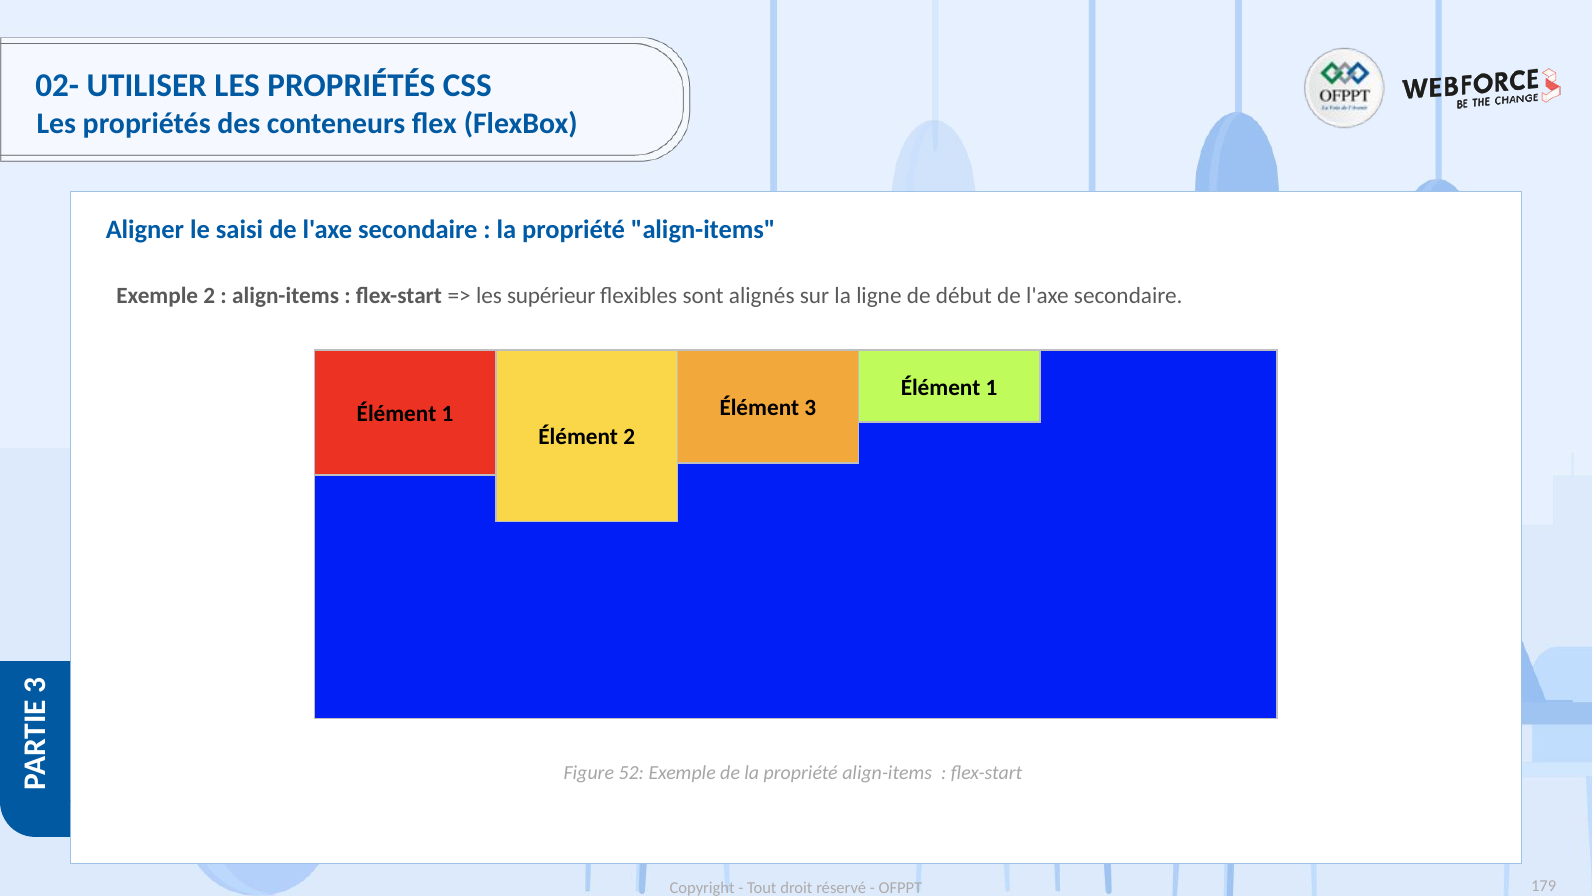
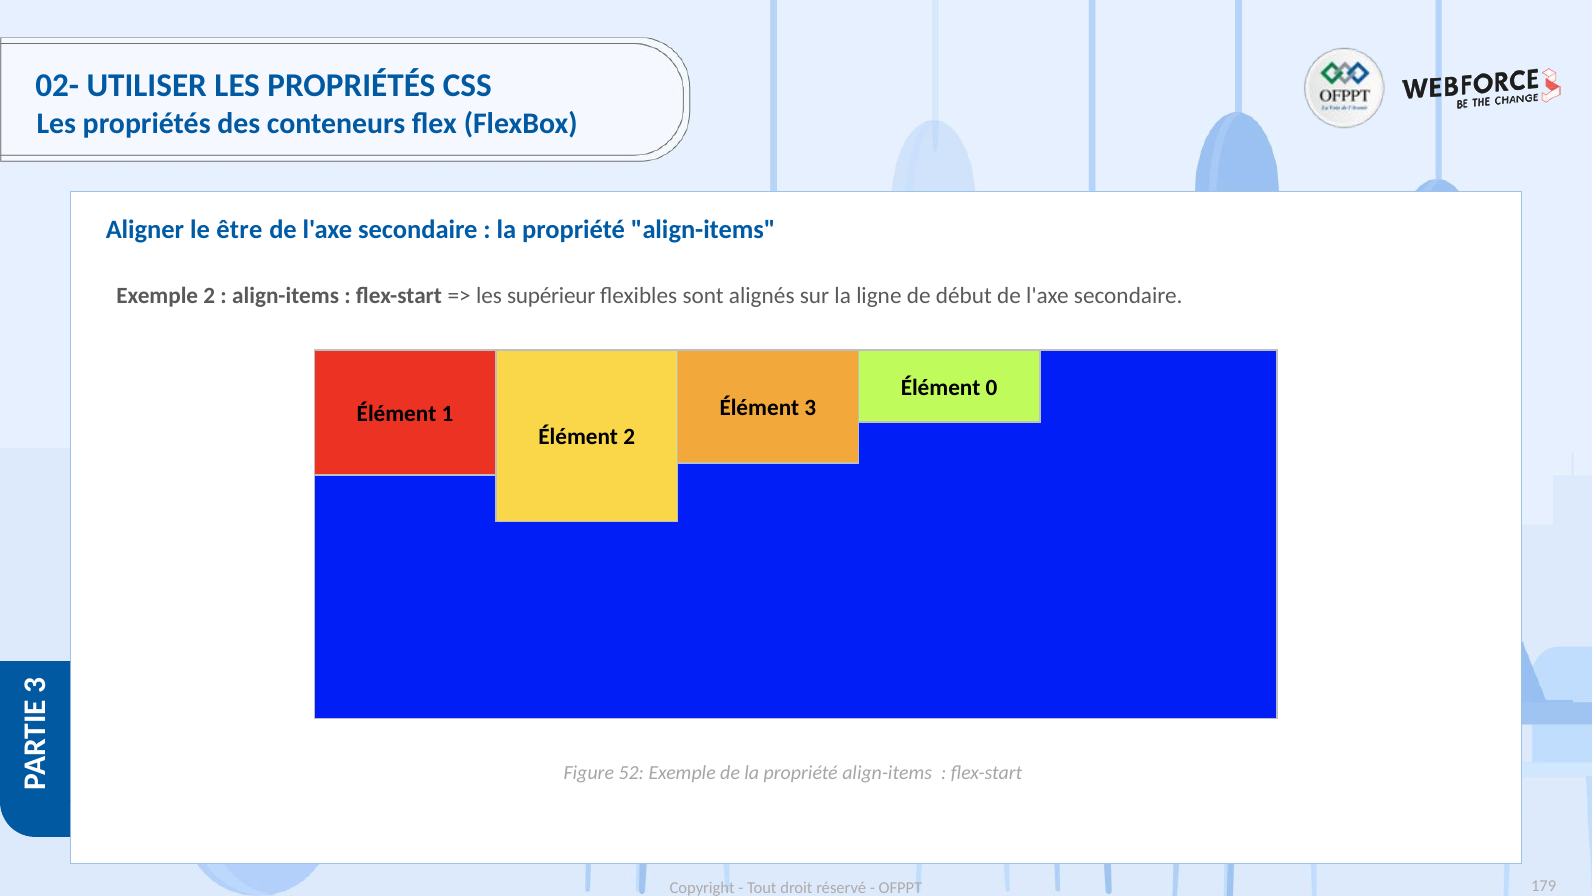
saisi: saisi -> être
1 at (992, 387): 1 -> 0
